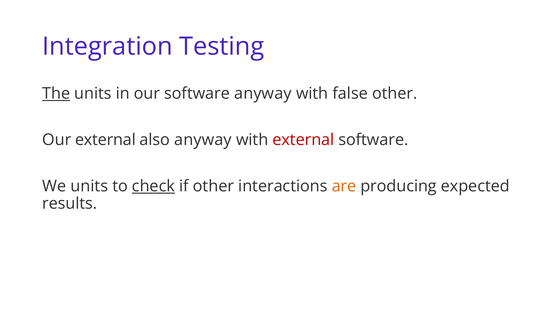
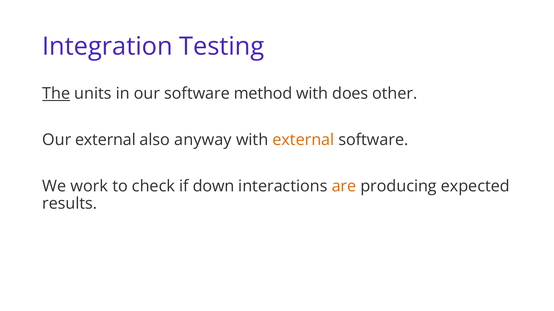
software anyway: anyway -> method
false: false -> does
external at (303, 140) colour: red -> orange
We units: units -> work
check underline: present -> none
if other: other -> down
